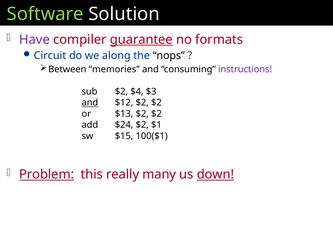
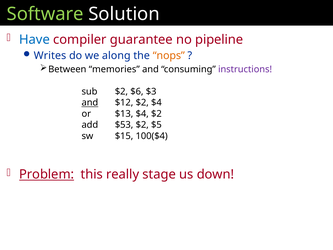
Have colour: purple -> blue
guarantee underline: present -> none
formats: formats -> pipeline
Circuit: Circuit -> Writes
nops colour: black -> orange
$4: $4 -> $6
$12 $2 $2: $2 -> $4
$13 $2: $2 -> $4
$24: $24 -> $53
$1: $1 -> $5
100($1: 100($1 -> 100($4
many: many -> stage
down underline: present -> none
